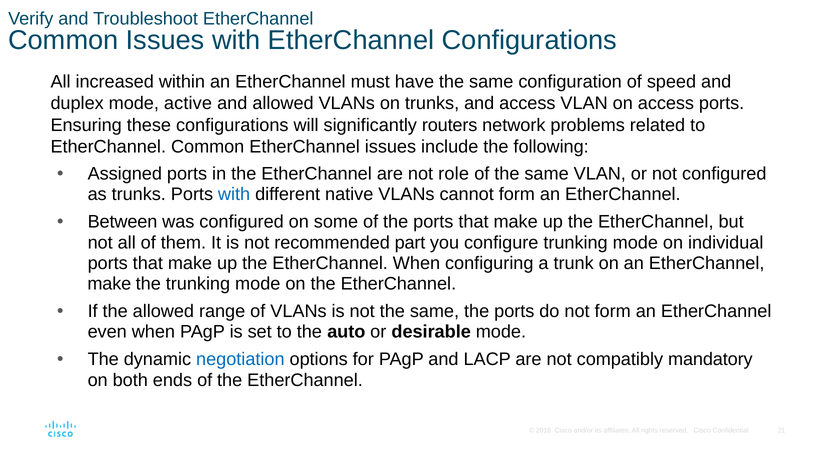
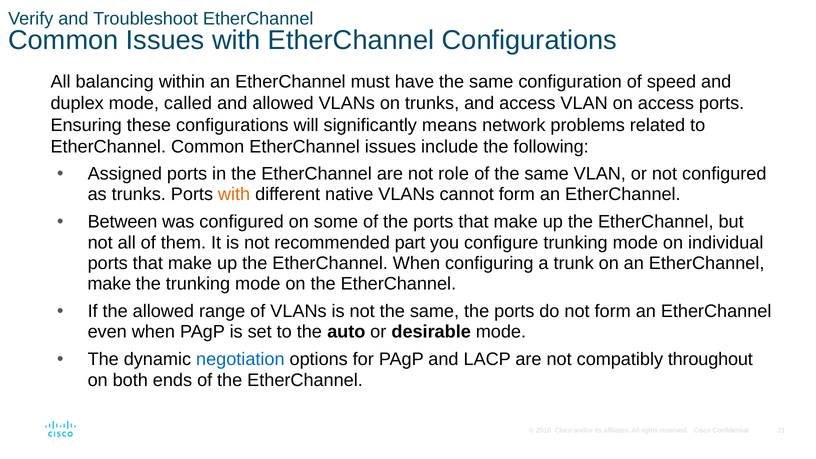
increased: increased -> balancing
active: active -> called
routers: routers -> means
with at (234, 194) colour: blue -> orange
mandatory: mandatory -> throughout
